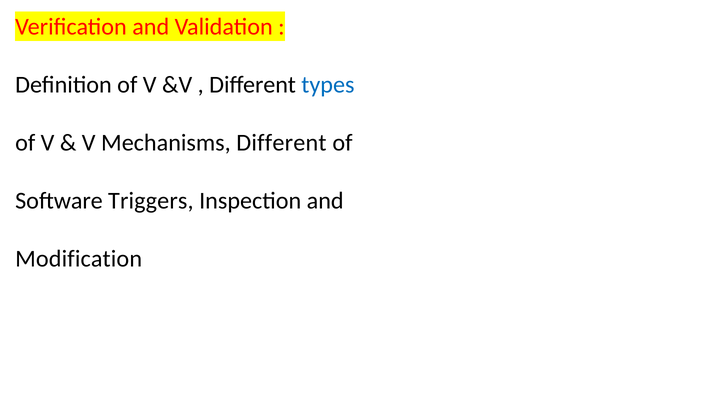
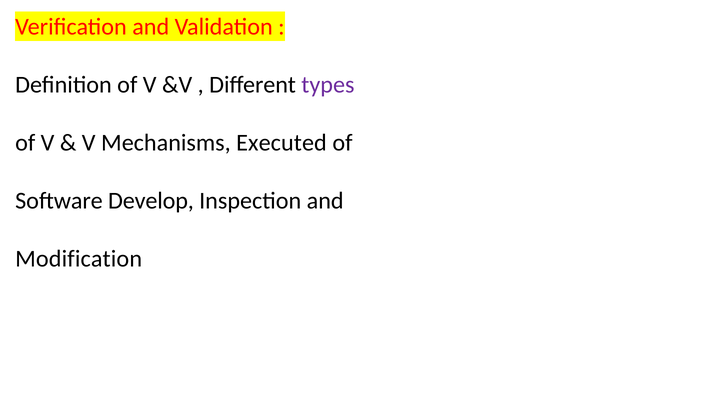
types colour: blue -> purple
Mechanisms Different: Different -> Executed
Triggers: Triggers -> Develop
